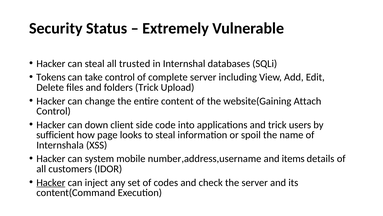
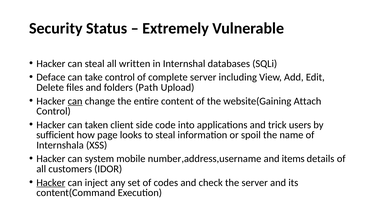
trusted: trusted -> written
Tokens: Tokens -> Deface
folders Trick: Trick -> Path
can at (75, 101) underline: none -> present
down: down -> taken
